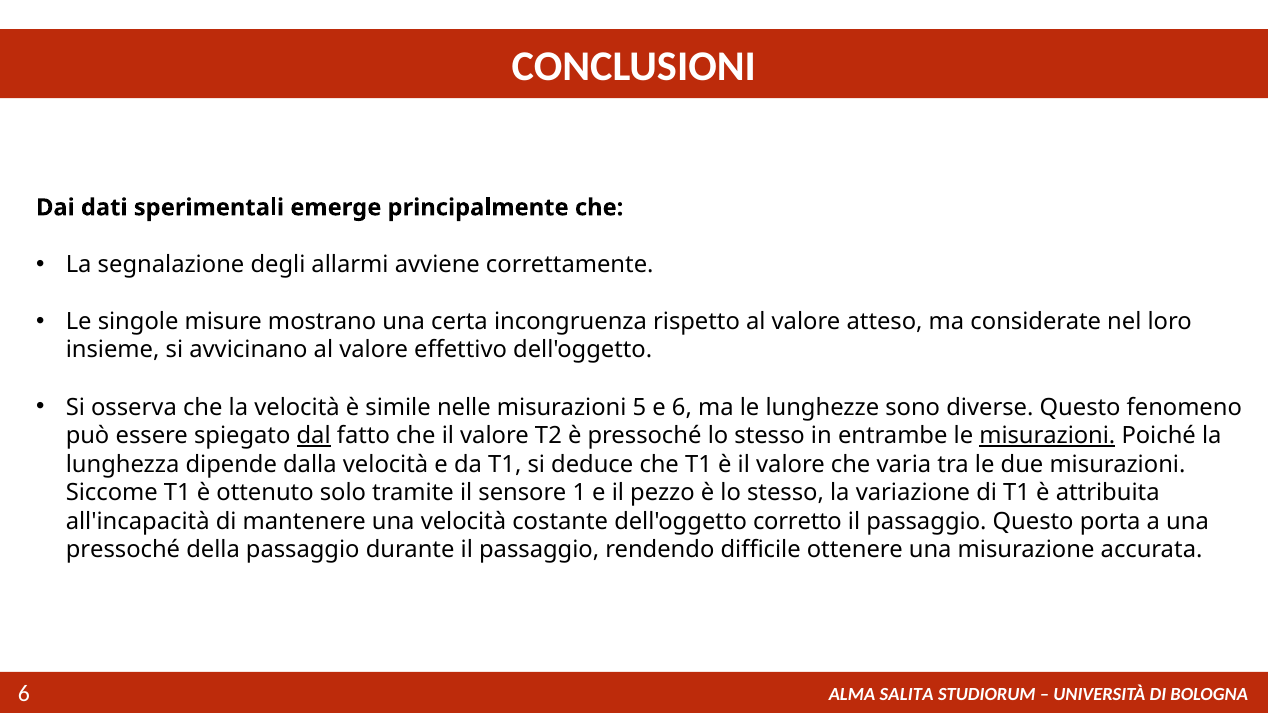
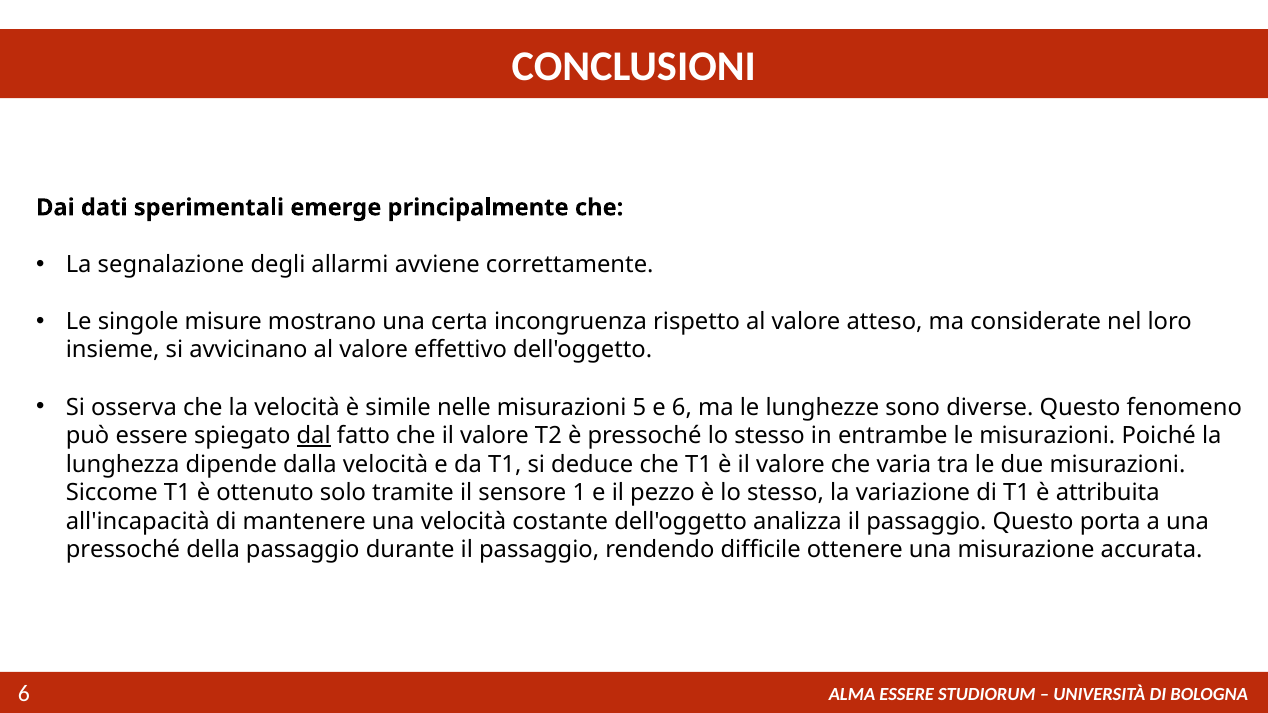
misurazioni at (1047, 436) underline: present -> none
corretto: corretto -> analizza
ALMA SALITA: SALITA -> ESSERE
